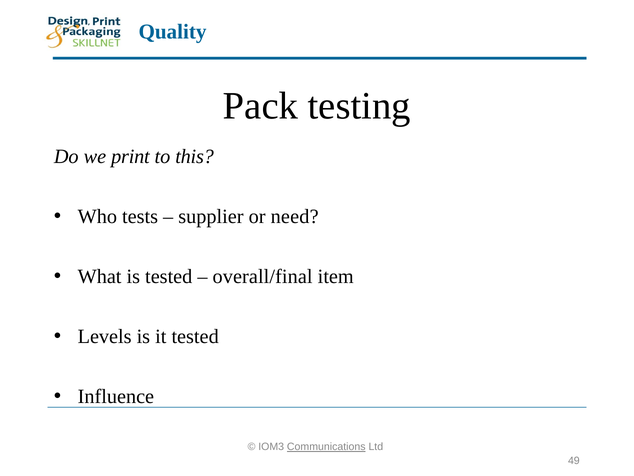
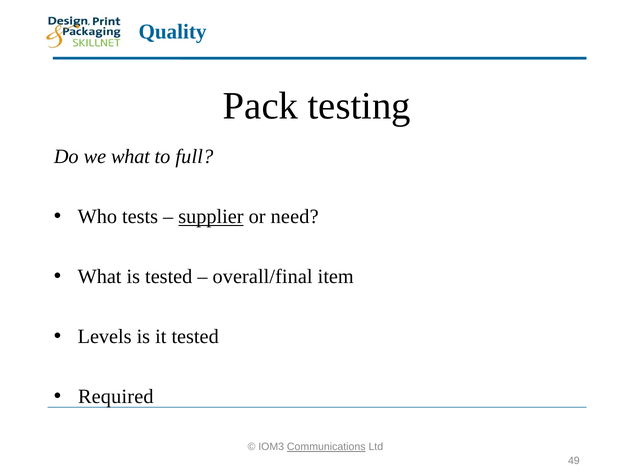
we print: print -> what
this: this -> full
supplier underline: none -> present
Influence: Influence -> Required
